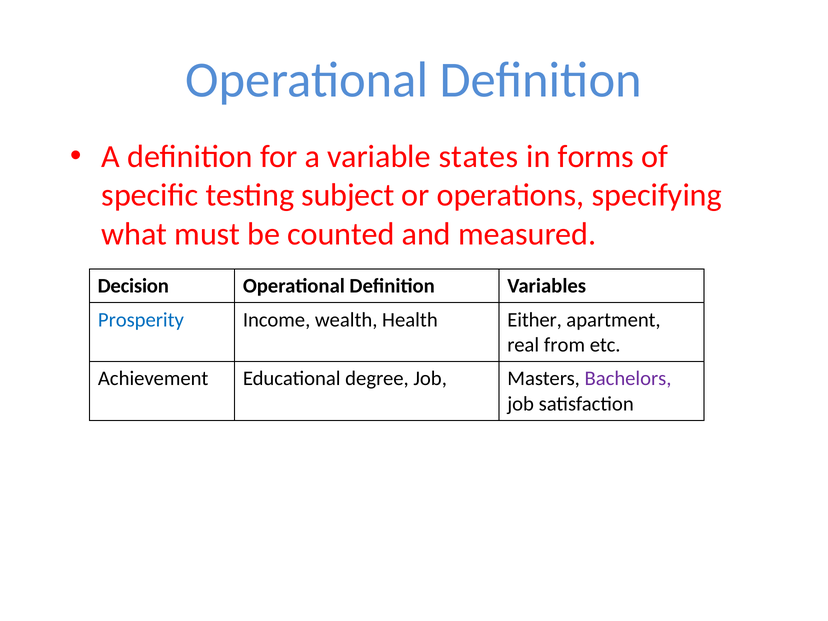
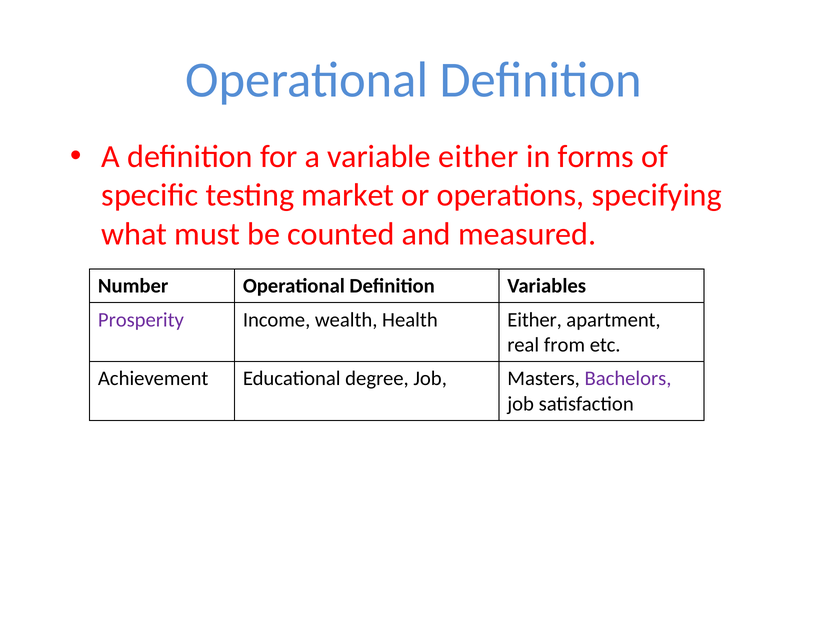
variable states: states -> either
subject: subject -> market
Decision: Decision -> Number
Prosperity colour: blue -> purple
